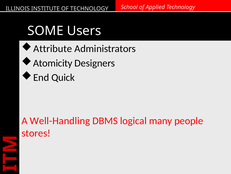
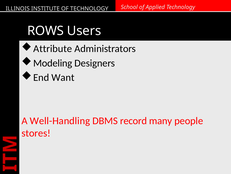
SOME: SOME -> ROWS
Atomicity: Atomicity -> Modeling
Quick: Quick -> Want
logical: logical -> record
